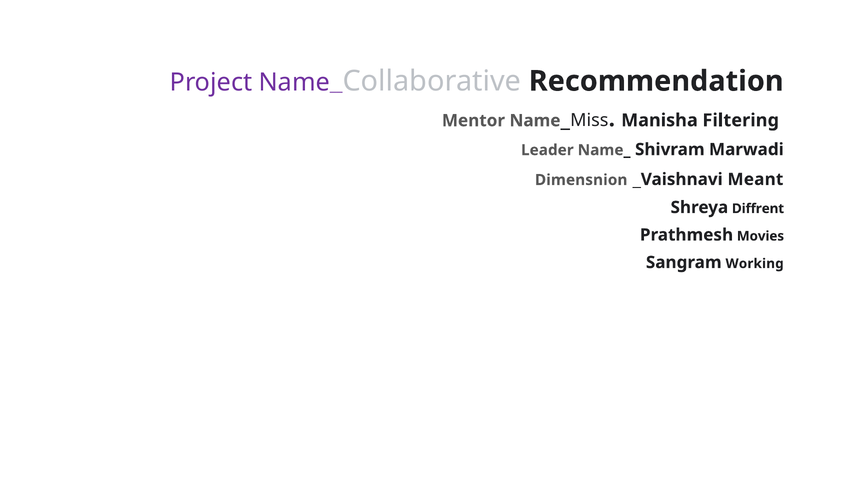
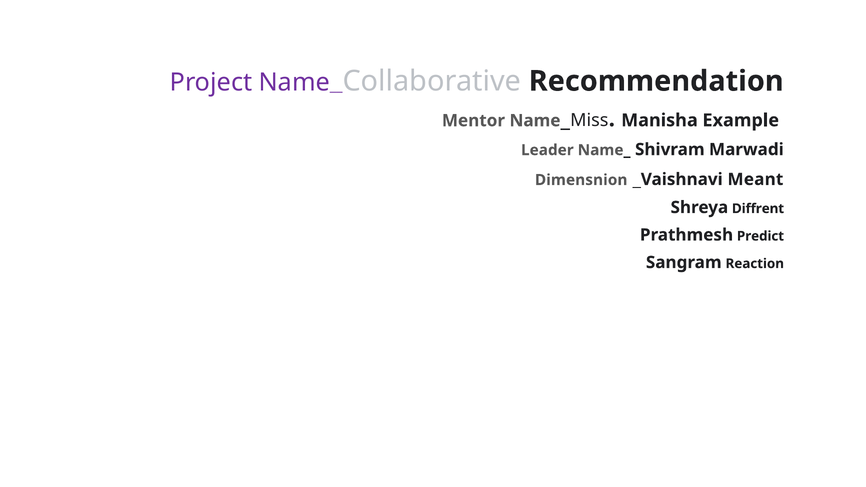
Filtering: Filtering -> Example
Movies: Movies -> Predict
Working: Working -> Reaction
